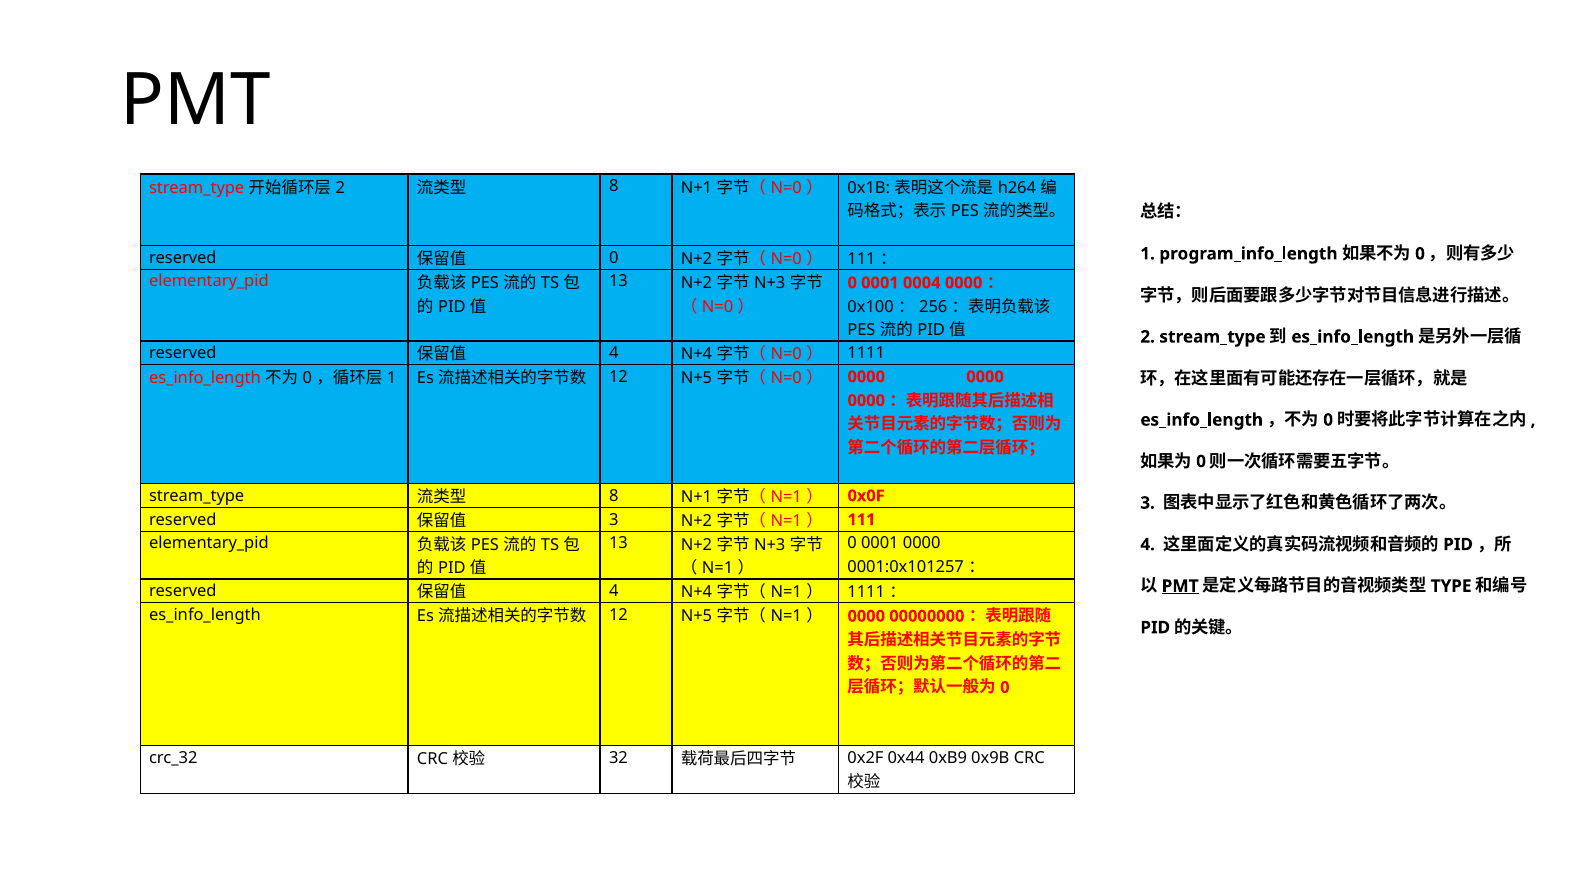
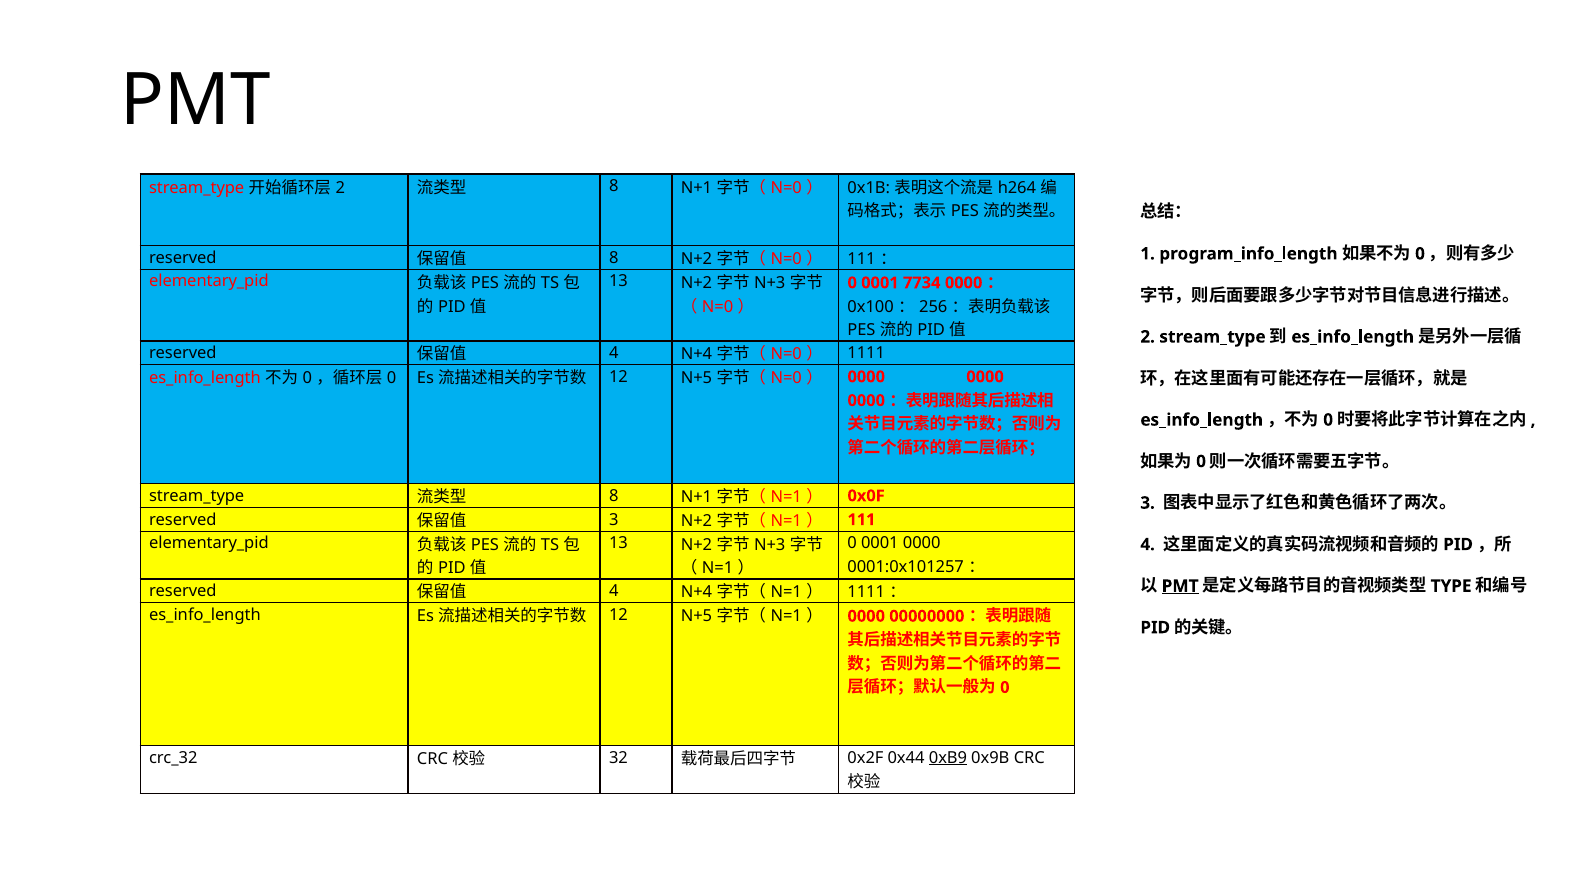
0 at (614, 258): 0 -> 8
0004: 0004 -> 7734
1 at (392, 378): 1 -> 0
0xB9 underline: none -> present
